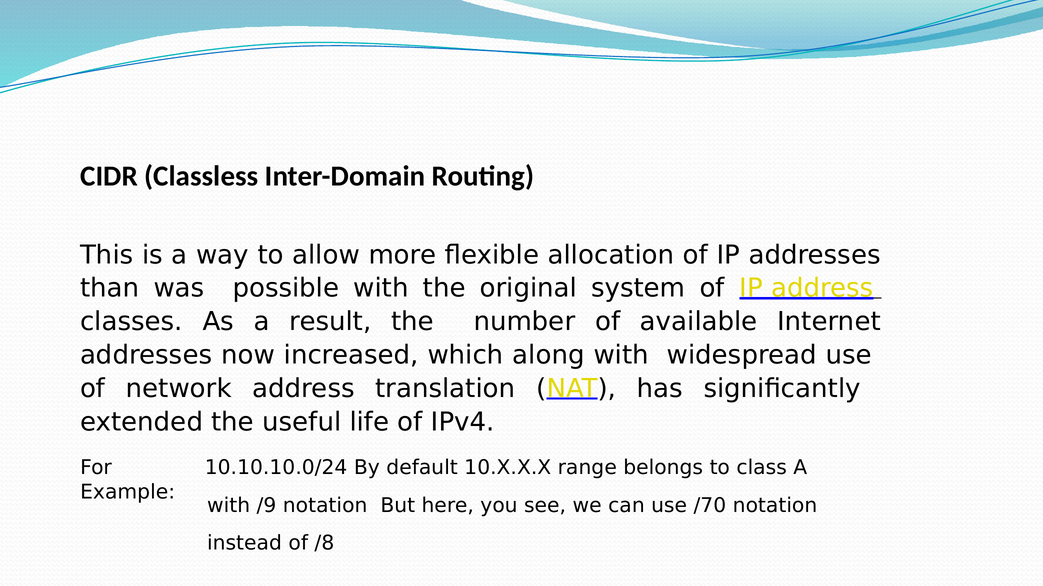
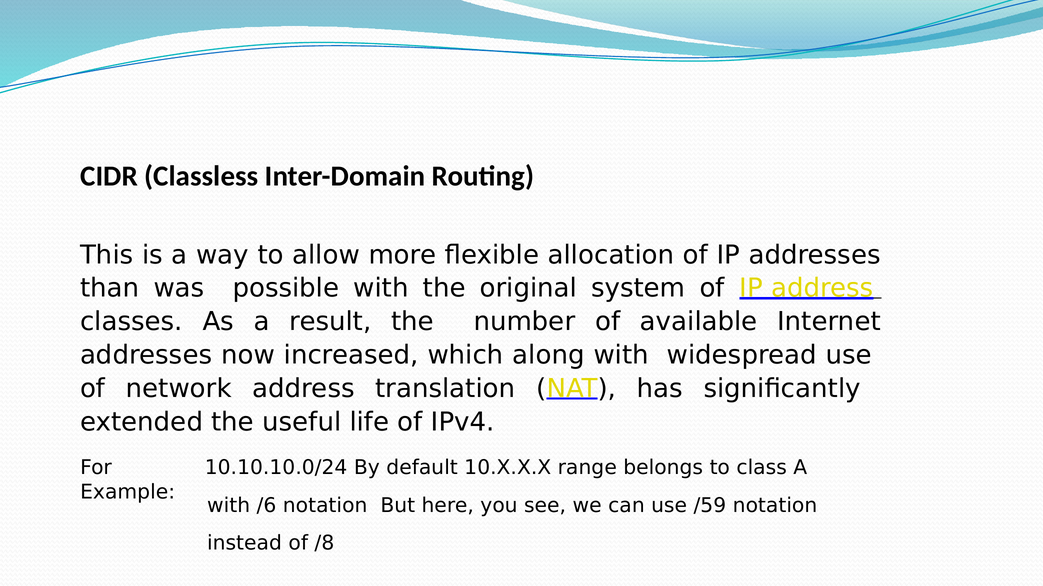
/9: /9 -> /6
/70: /70 -> /59
